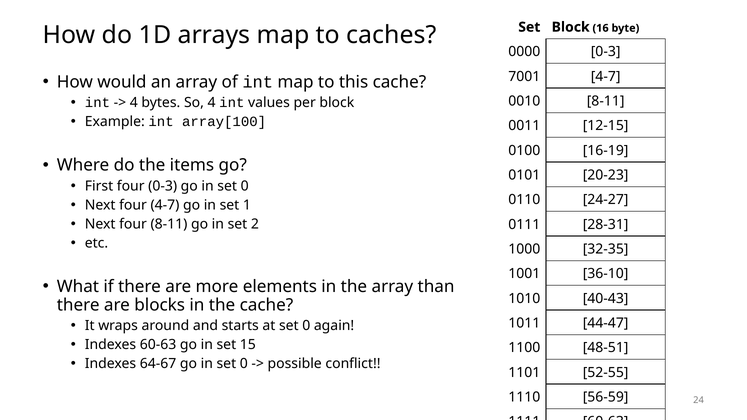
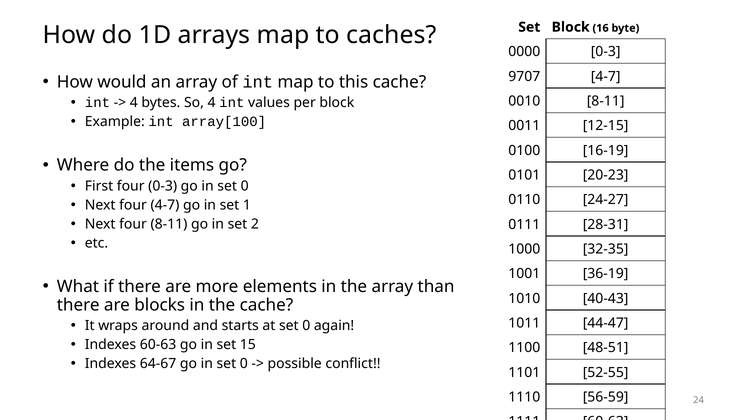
7001: 7001 -> 9707
36-10: 36-10 -> 36-19
